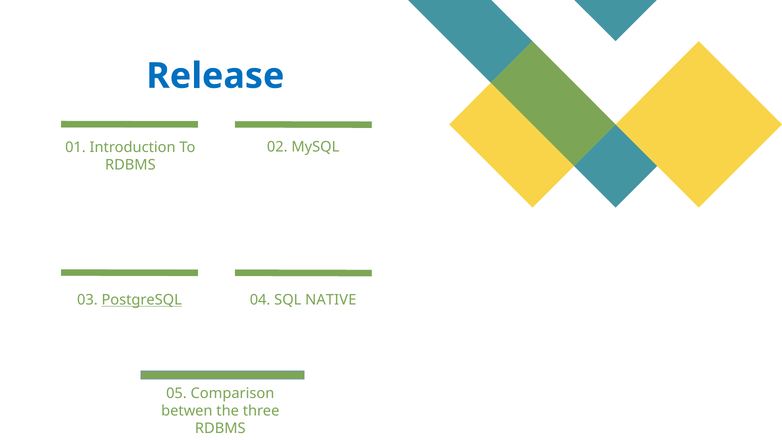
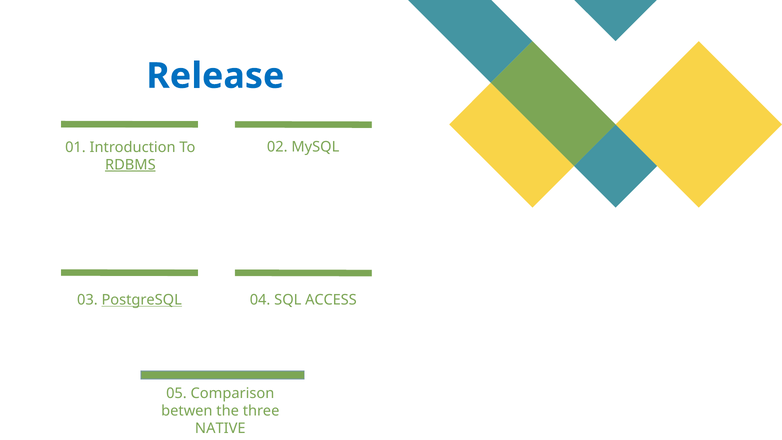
RDBMS at (130, 165) underline: none -> present
NATIVE: NATIVE -> ACCESS
RDBMS at (220, 428): RDBMS -> NATIVE
